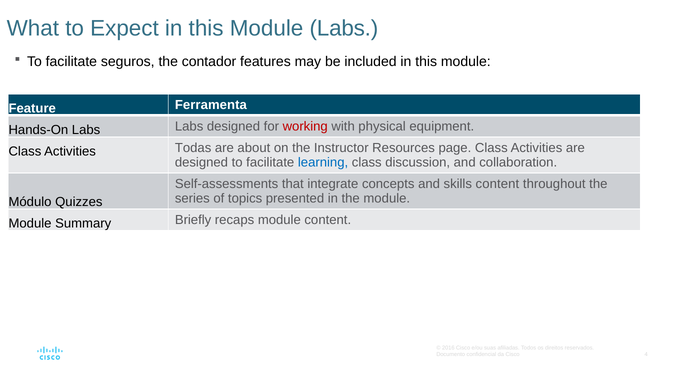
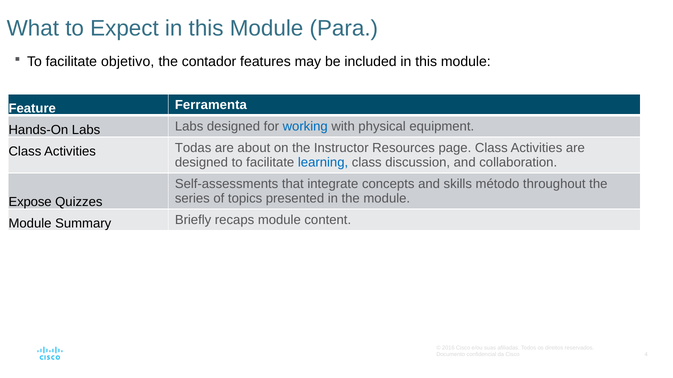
Module Labs: Labs -> Para
seguros: seguros -> objetivo
working colour: red -> blue
skills content: content -> método
Módulo: Módulo -> Expose
